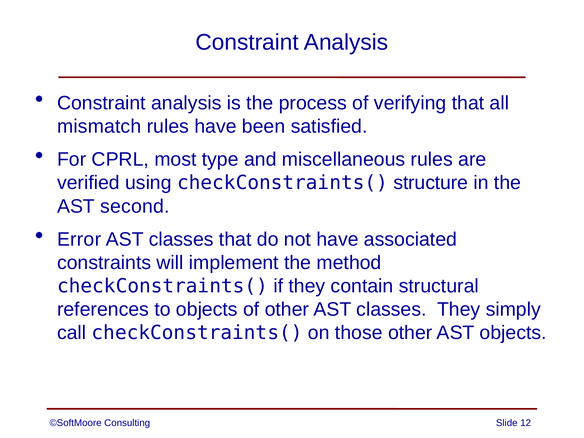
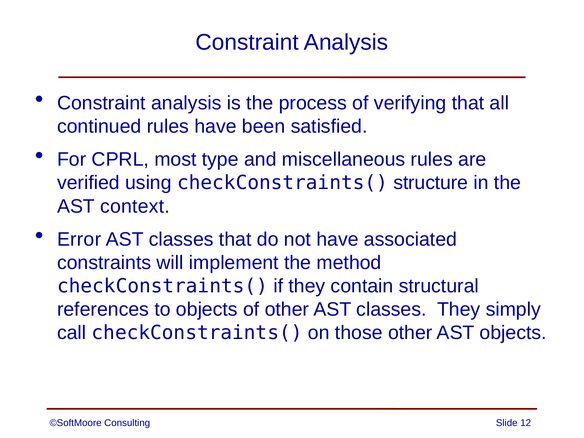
mismatch: mismatch -> continued
second: second -> context
